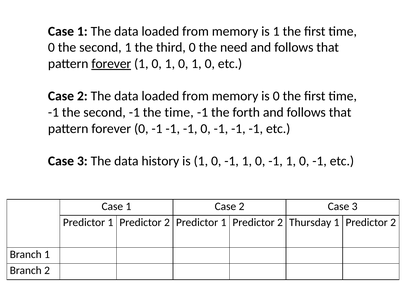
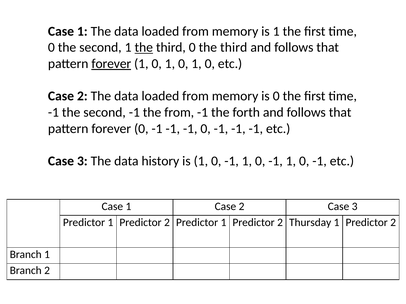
the at (144, 48) underline: none -> present
0 the need: need -> third
the time: time -> from
